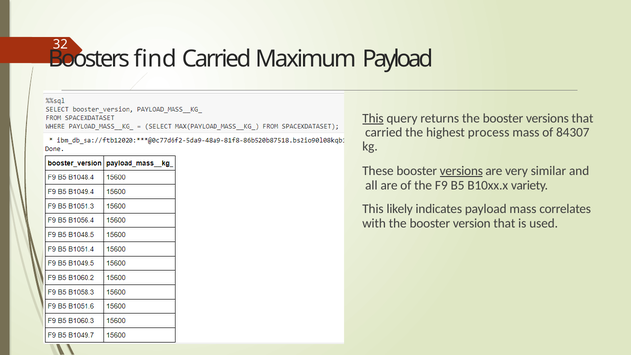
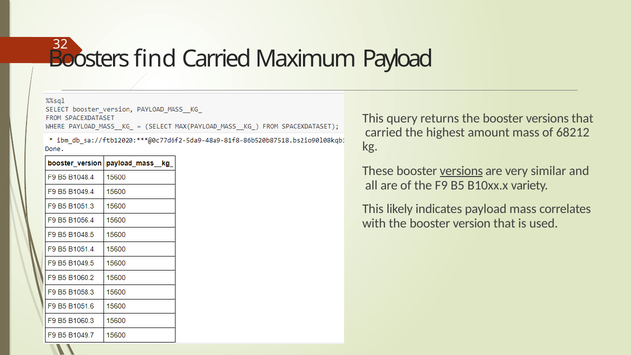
This at (373, 118) underline: present -> none
process: process -> amount
84307: 84307 -> 68212
